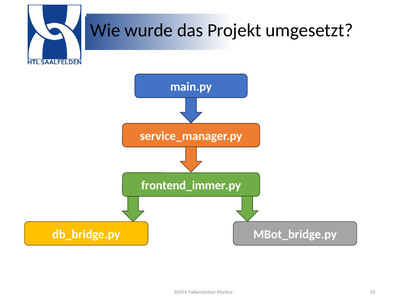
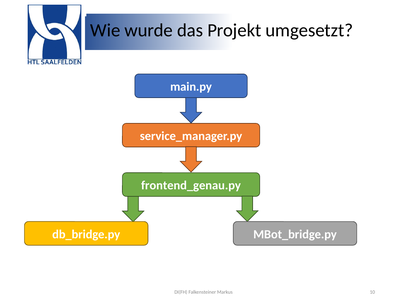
frontend_immer.py: frontend_immer.py -> frontend_genau.py
